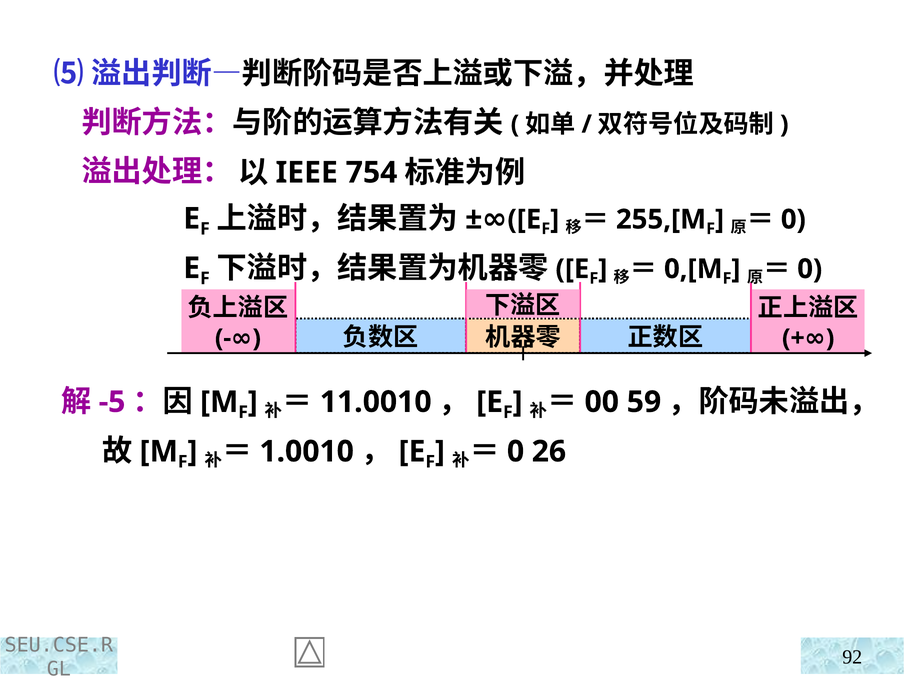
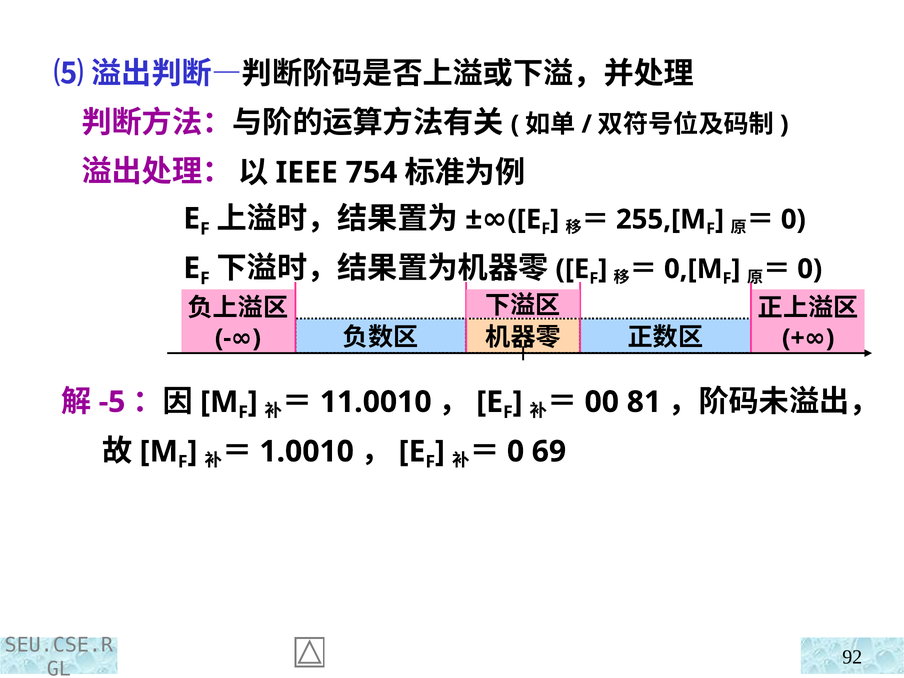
59: 59 -> 81
26: 26 -> 69
